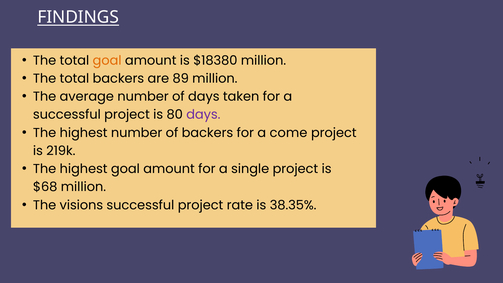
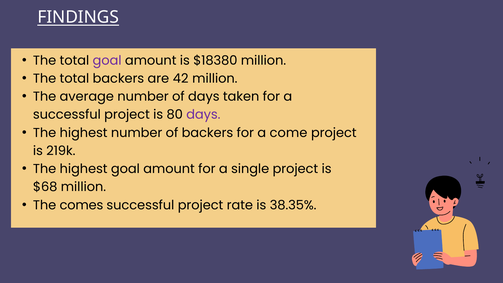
goal at (107, 60) colour: orange -> purple
89: 89 -> 42
visions: visions -> comes
